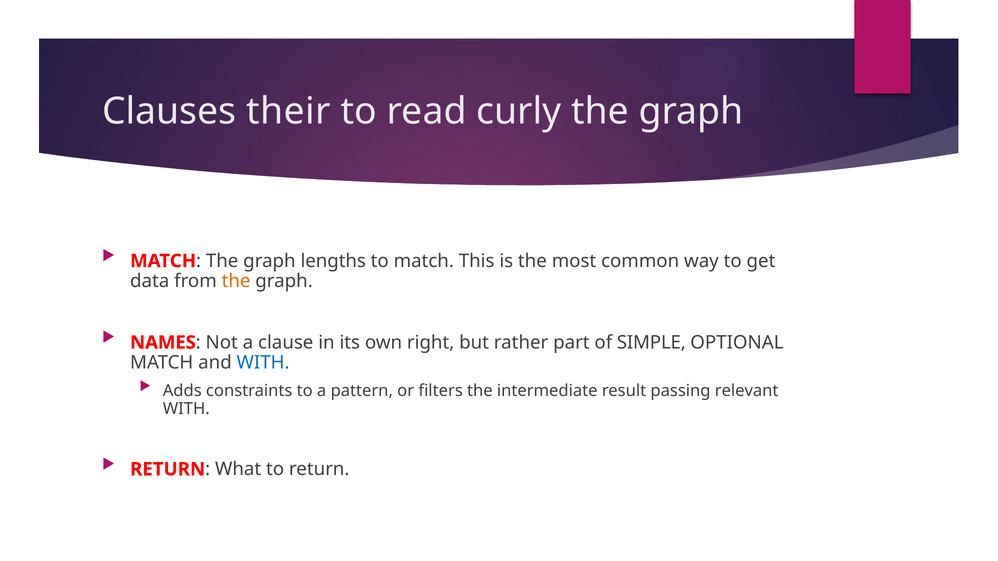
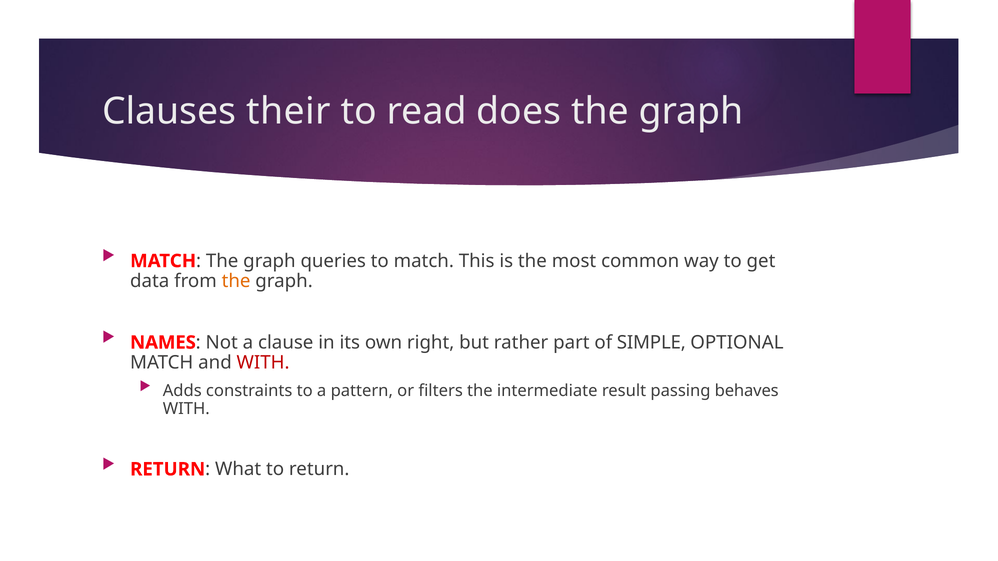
curly: curly -> does
lengths: lengths -> queries
WITH at (263, 363) colour: blue -> red
relevant: relevant -> behaves
